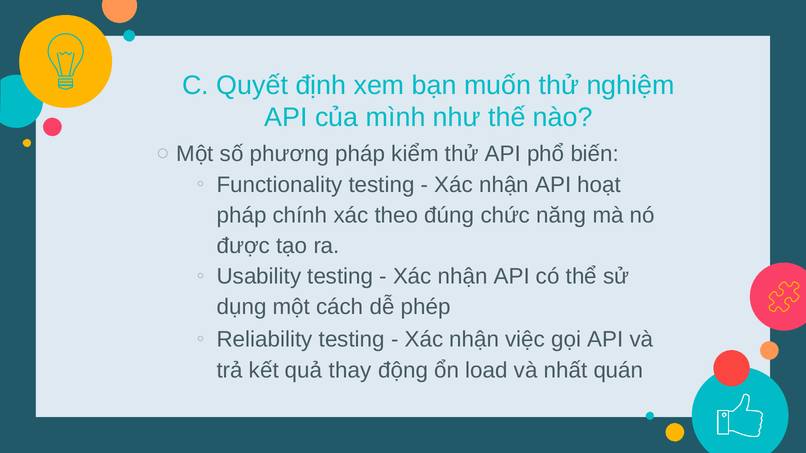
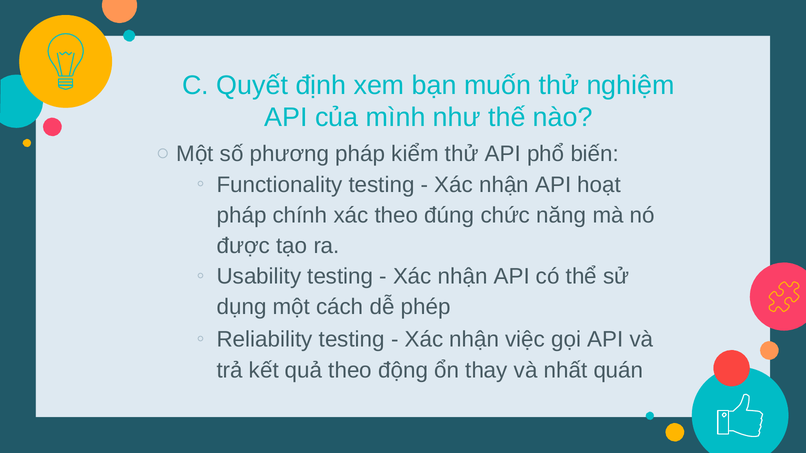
quả thay: thay -> theo
load: load -> thay
